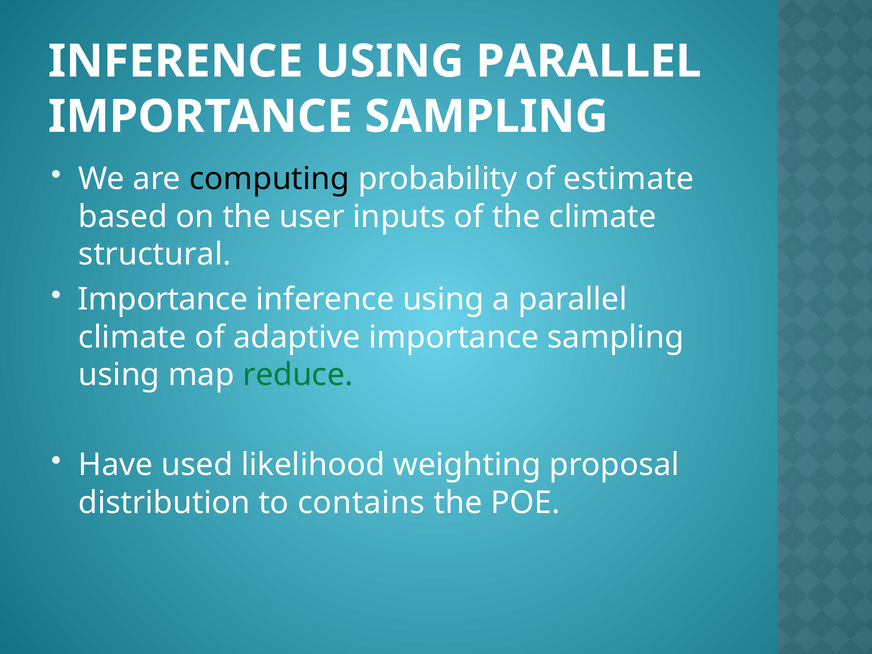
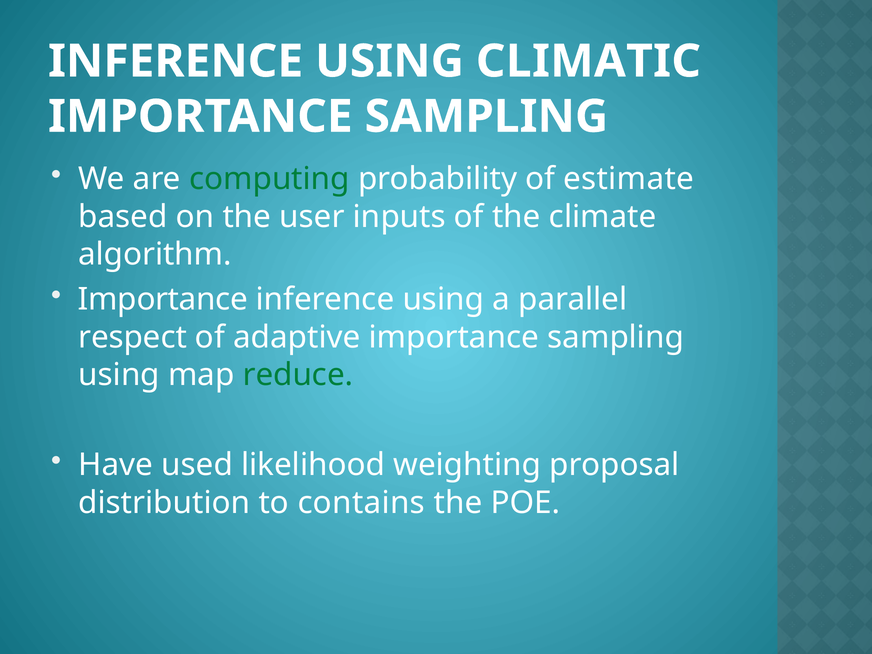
USING PARALLEL: PARALLEL -> CLIMATIC
computing colour: black -> green
structural: structural -> algorithm
climate at (133, 337): climate -> respect
